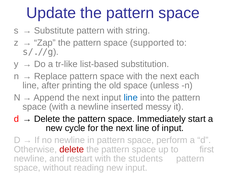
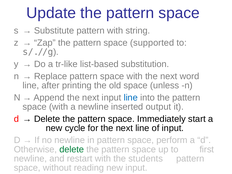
each: each -> word
messy: messy -> output
delete at (72, 149) colour: red -> green
